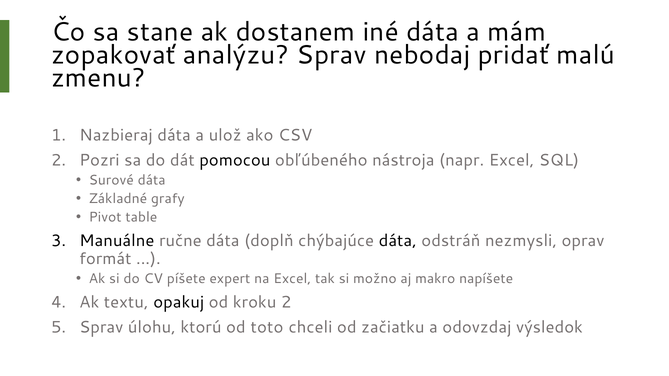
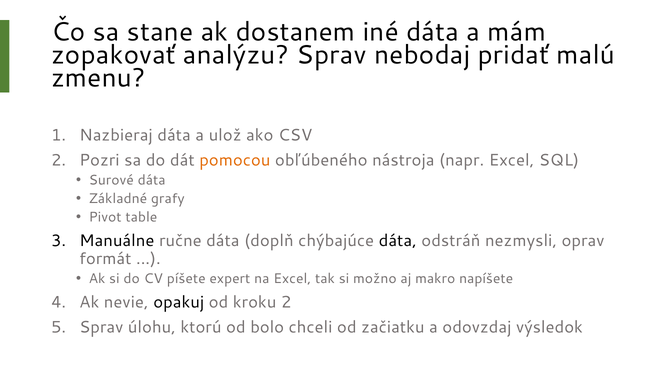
pomocou colour: black -> orange
textu: textu -> nevie
toto: toto -> bolo
